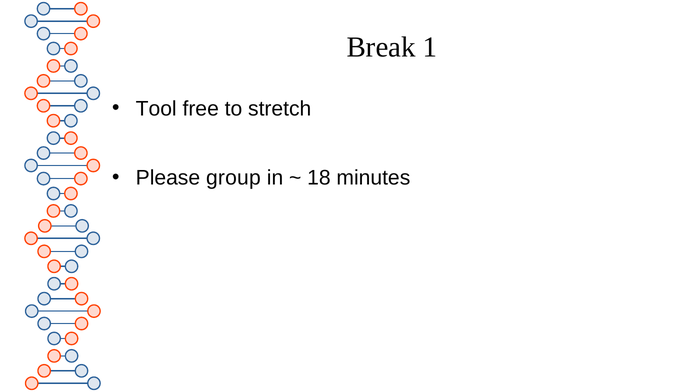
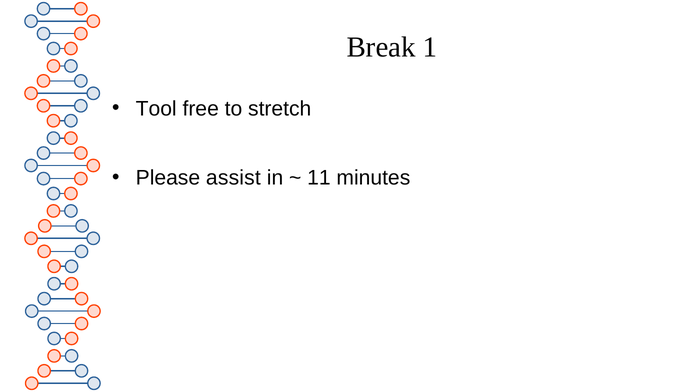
group: group -> assist
18: 18 -> 11
